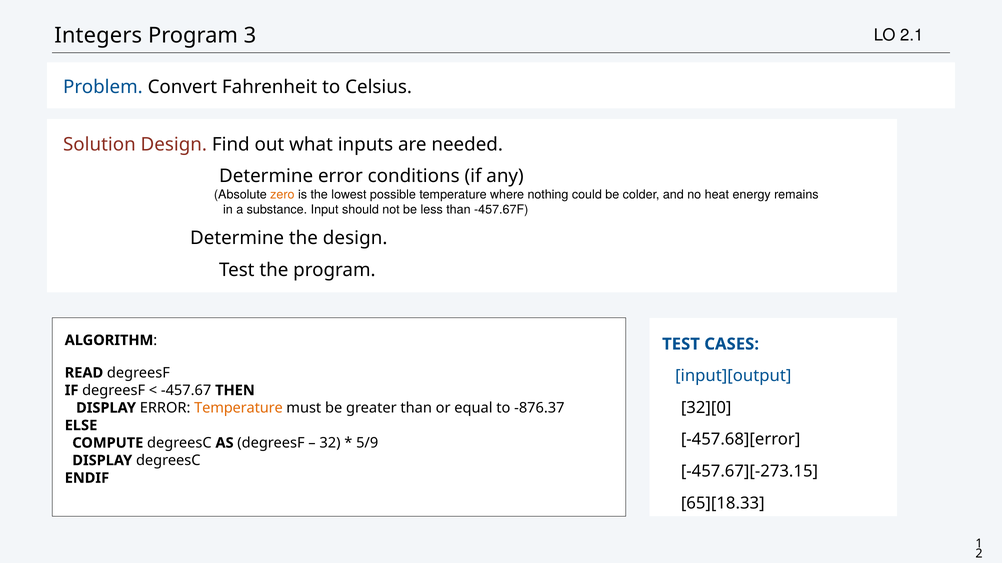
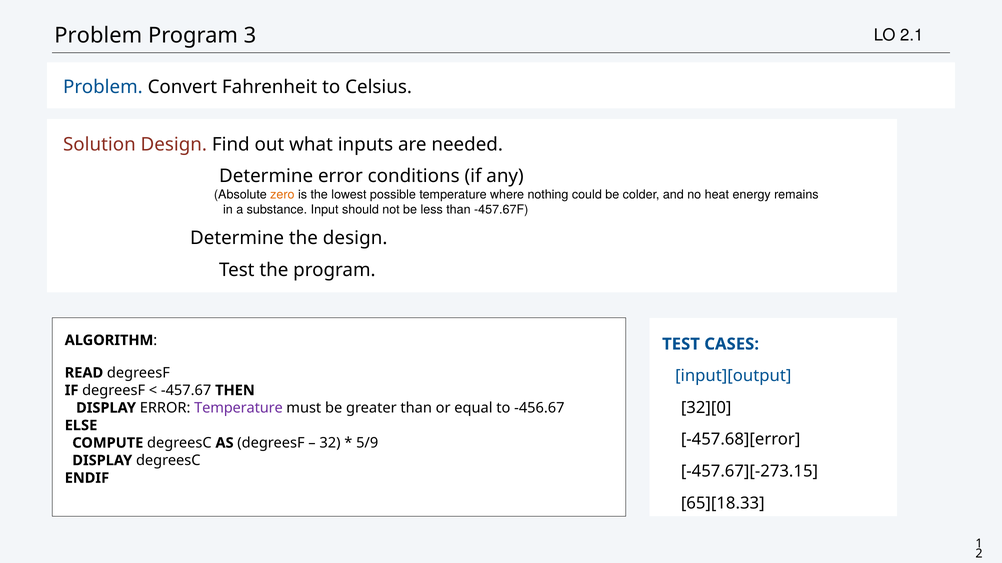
Integers at (98, 36): Integers -> Problem
Temperature at (238, 408) colour: orange -> purple
-876.37: -876.37 -> -456.67
